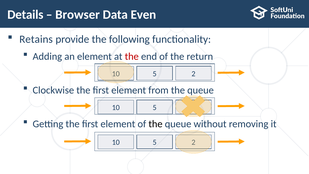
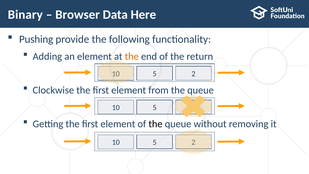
Details: Details -> Binary
Even: Even -> Here
Retains: Retains -> Pushing
the at (132, 56) colour: red -> orange
